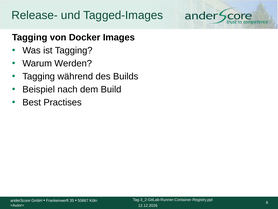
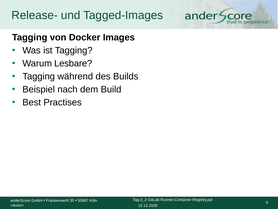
Werden: Werden -> Lesbare
